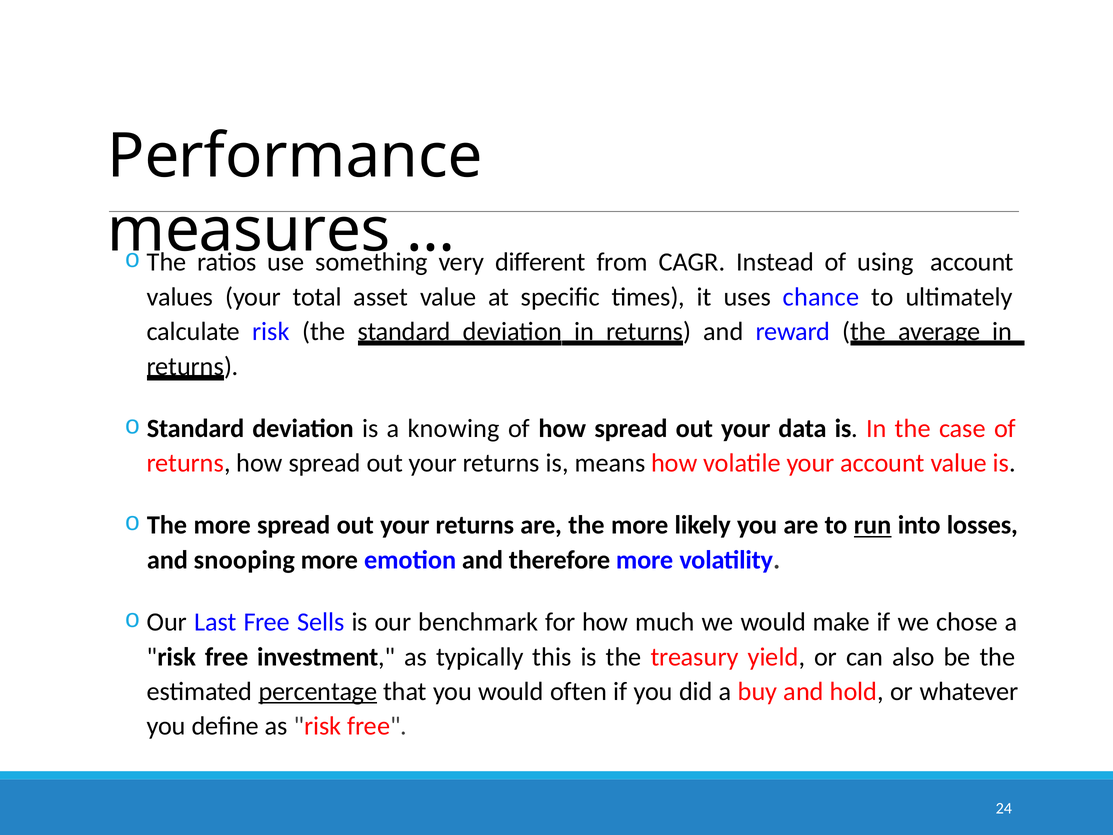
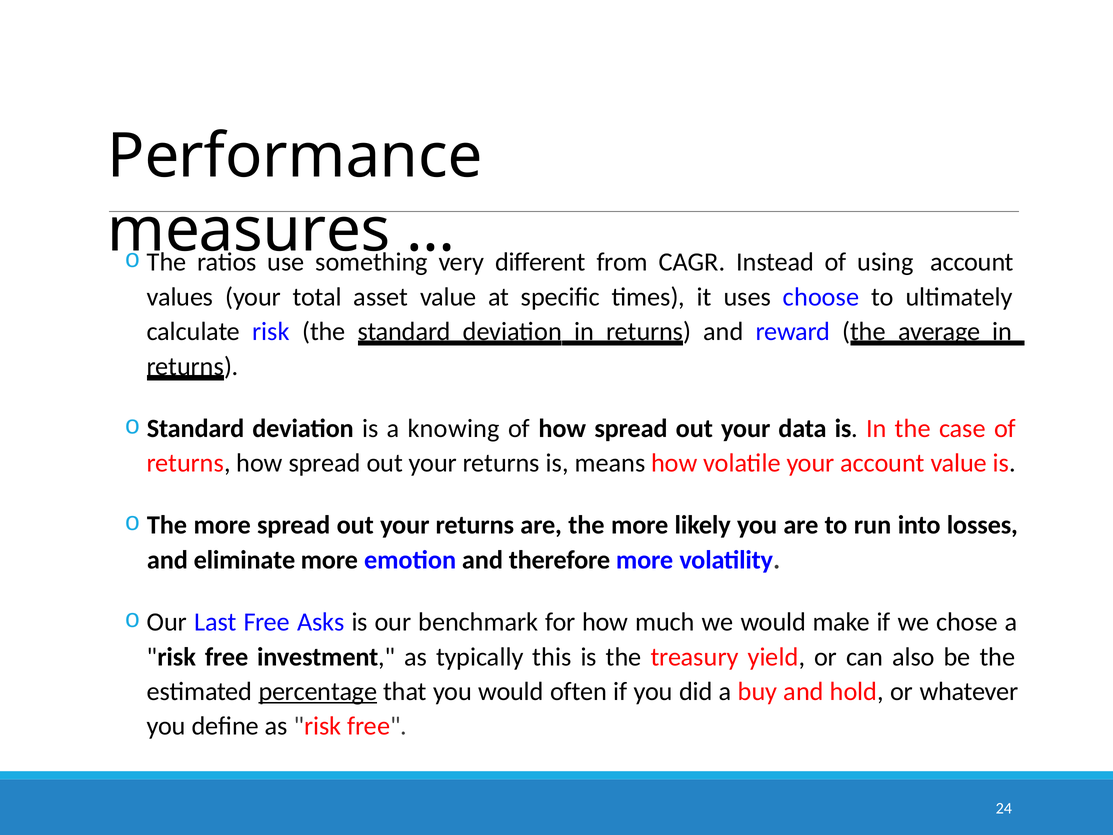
chance: chance -> choose
run underline: present -> none
snooping: snooping -> eliminate
Sells: Sells -> Asks
